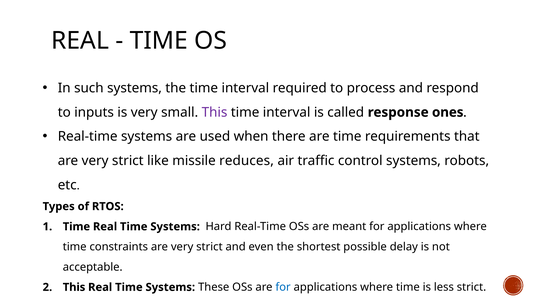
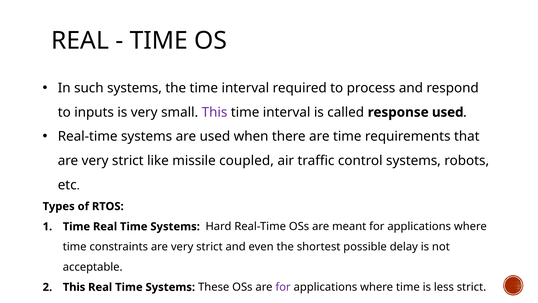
response ones: ones -> used
reduces: reduces -> coupled
for at (283, 287) colour: blue -> purple
